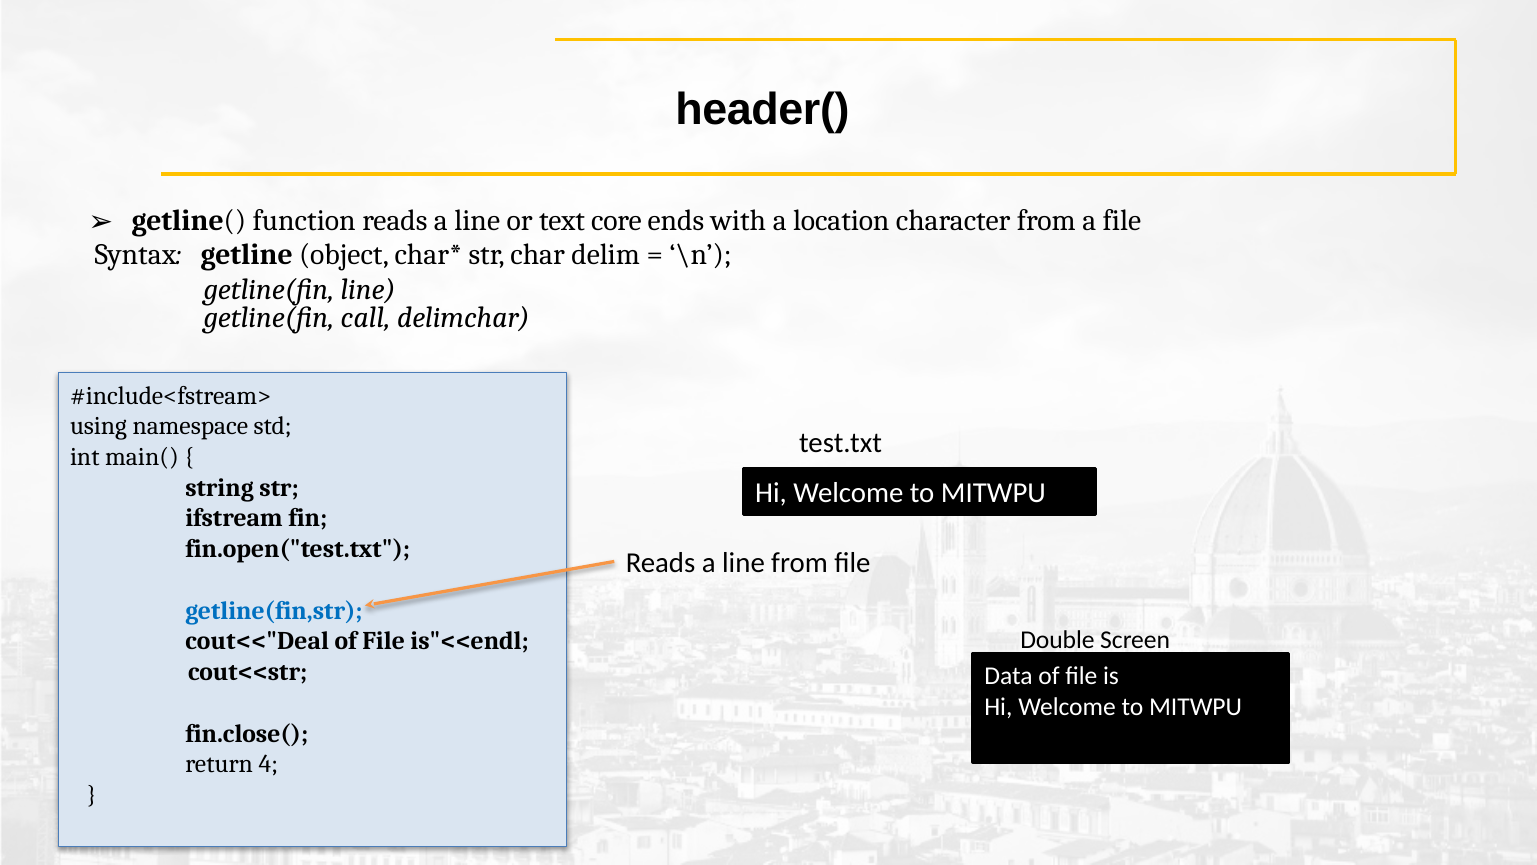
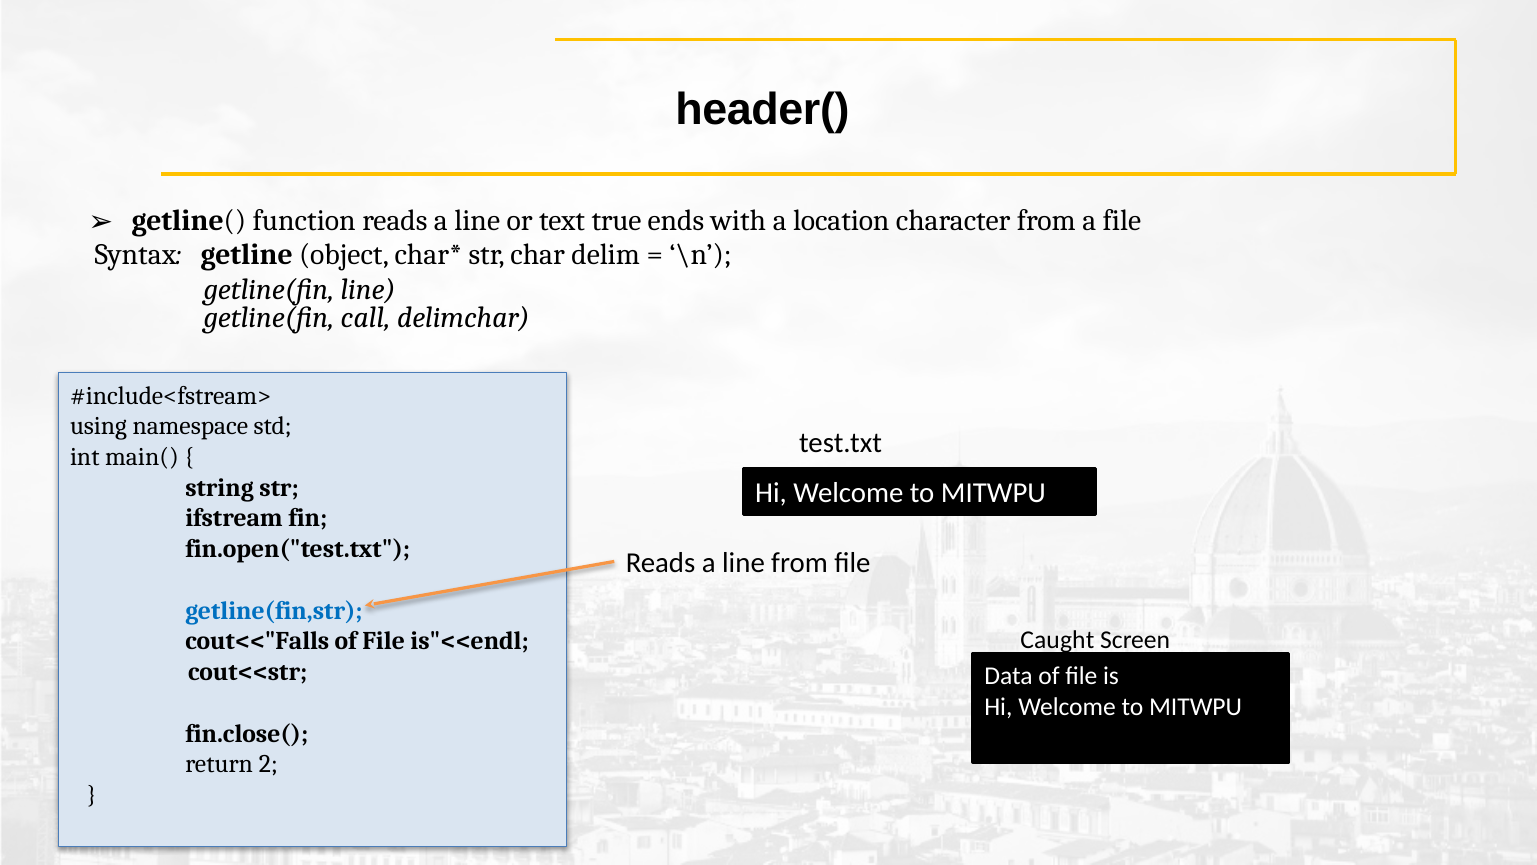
core: core -> true
Double: Double -> Caught
cout<<"Deal: cout<<"Deal -> cout<<"Falls
4: 4 -> 2
